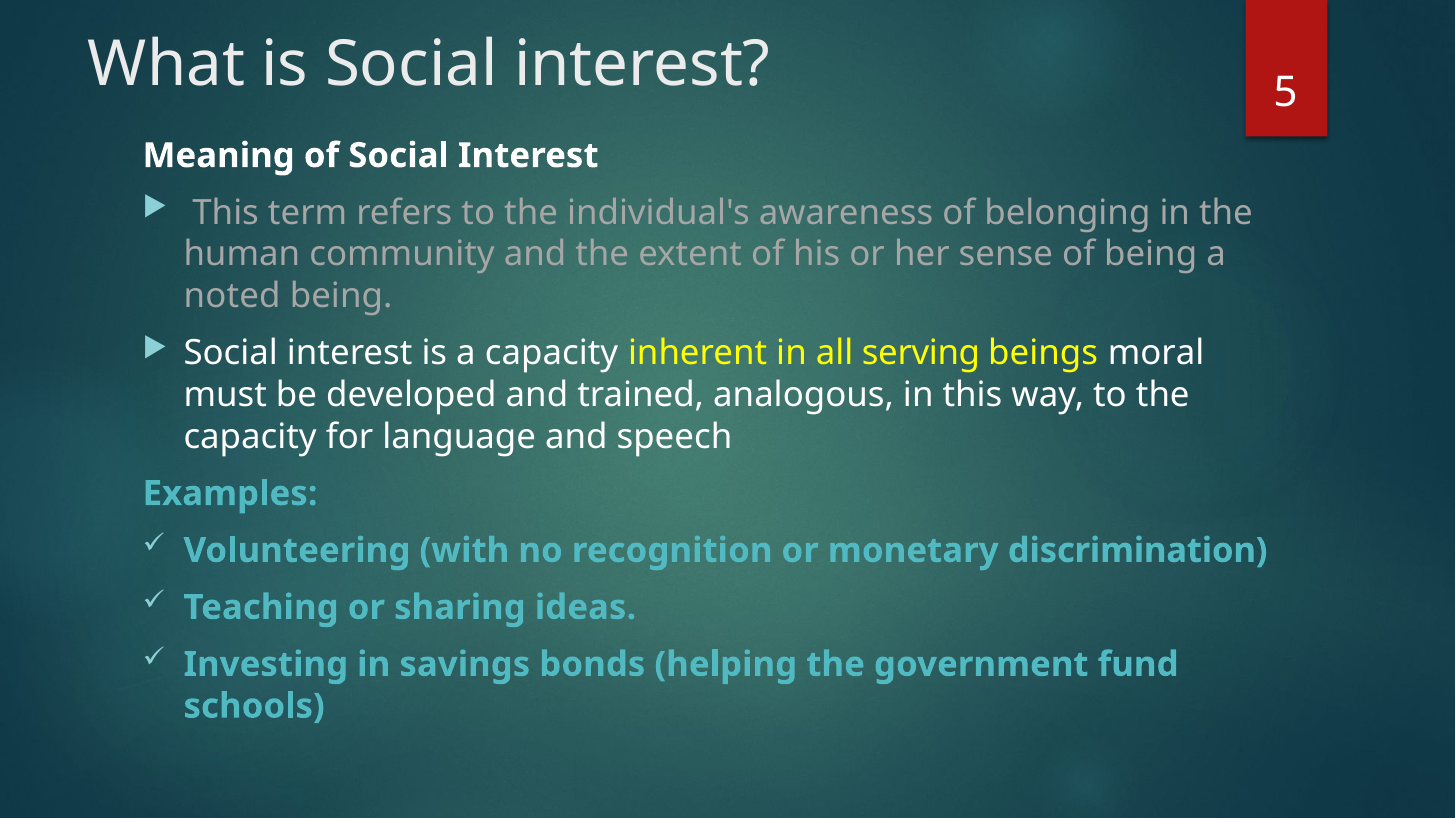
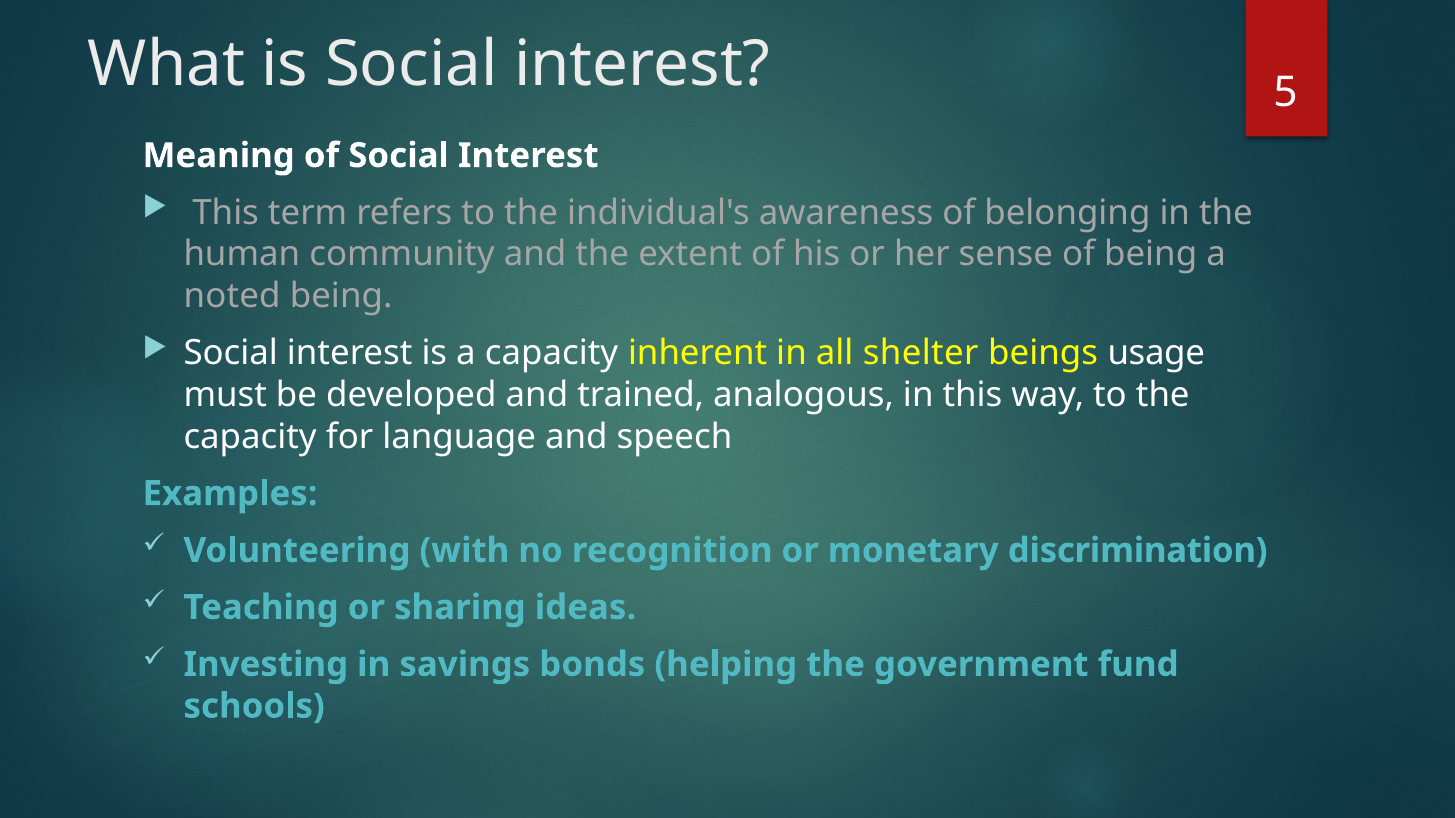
serving: serving -> shelter
moral: moral -> usage
